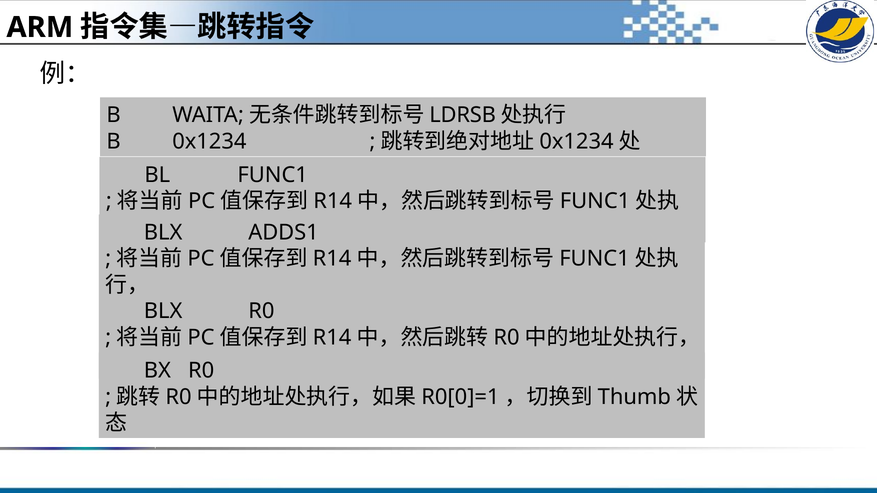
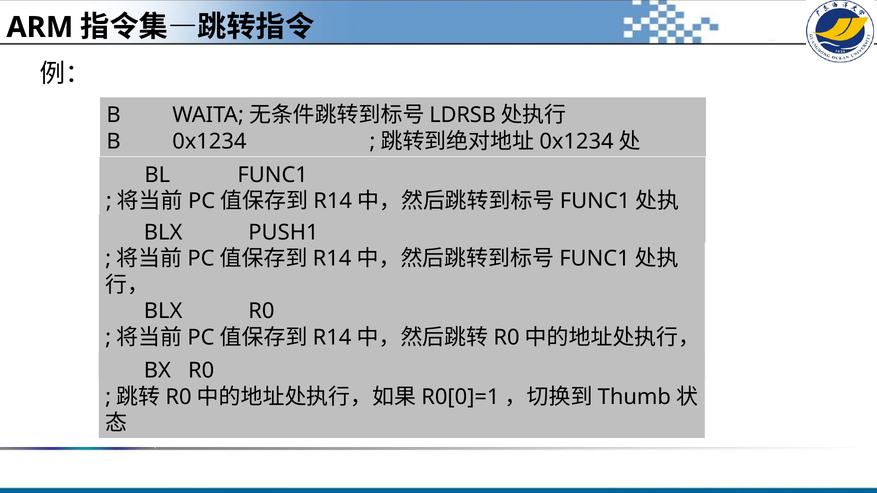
ADDS1: ADDS1 -> PUSH1
